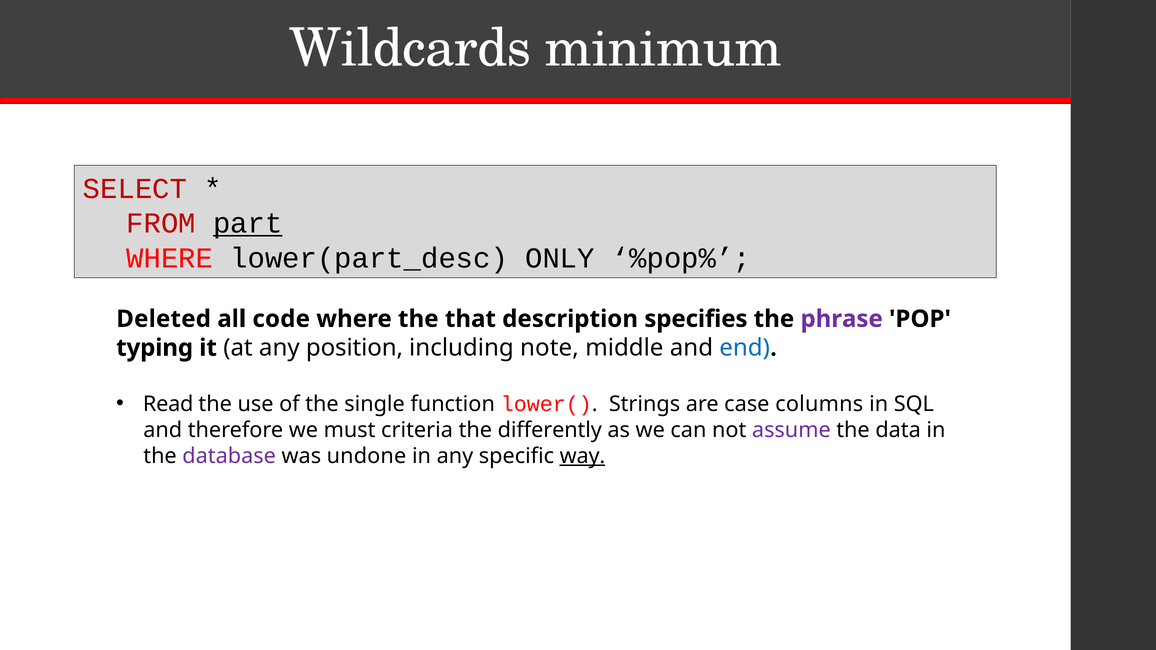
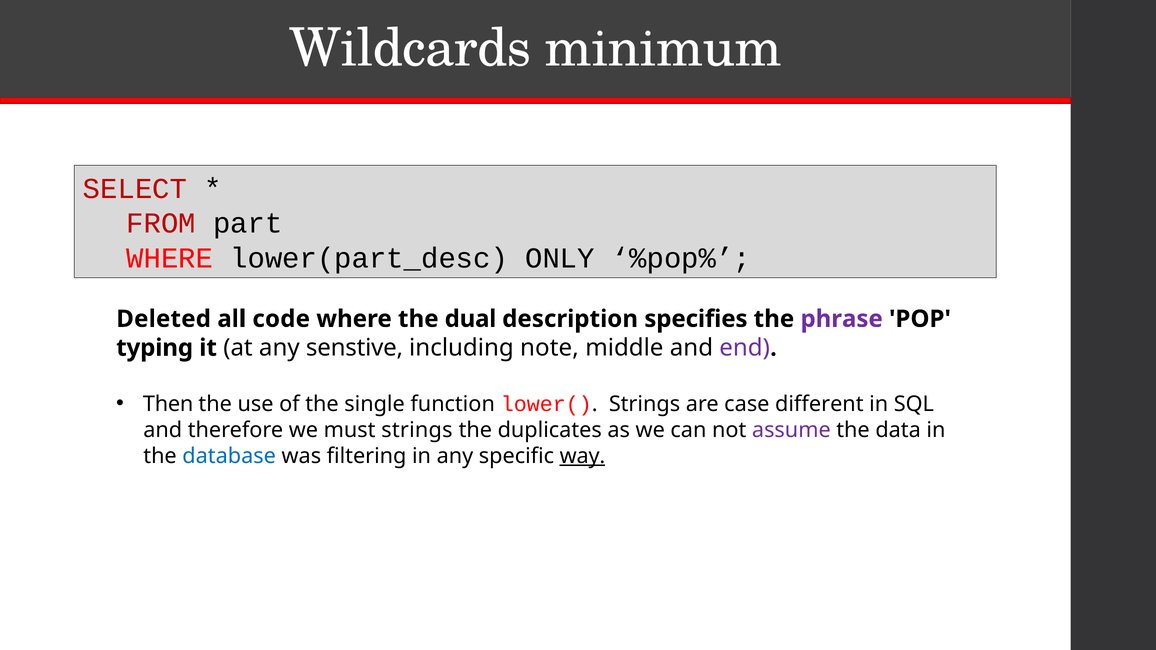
part underline: present -> none
that: that -> dual
position: position -> senstive
end colour: blue -> purple
Read: Read -> Then
columns: columns -> different
must criteria: criteria -> strings
differently: differently -> duplicates
database colour: purple -> blue
undone: undone -> filtering
